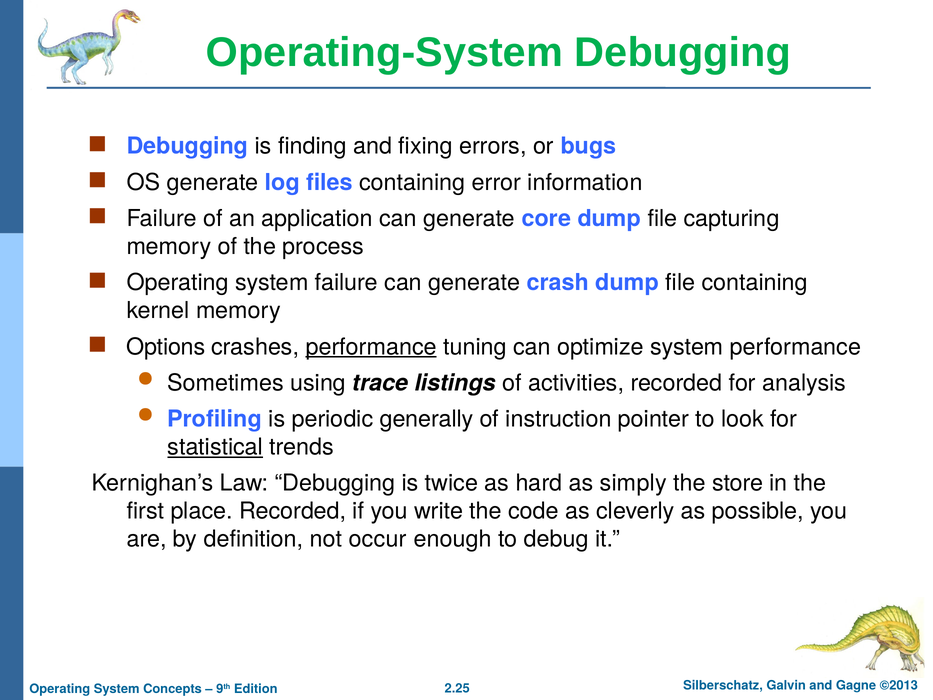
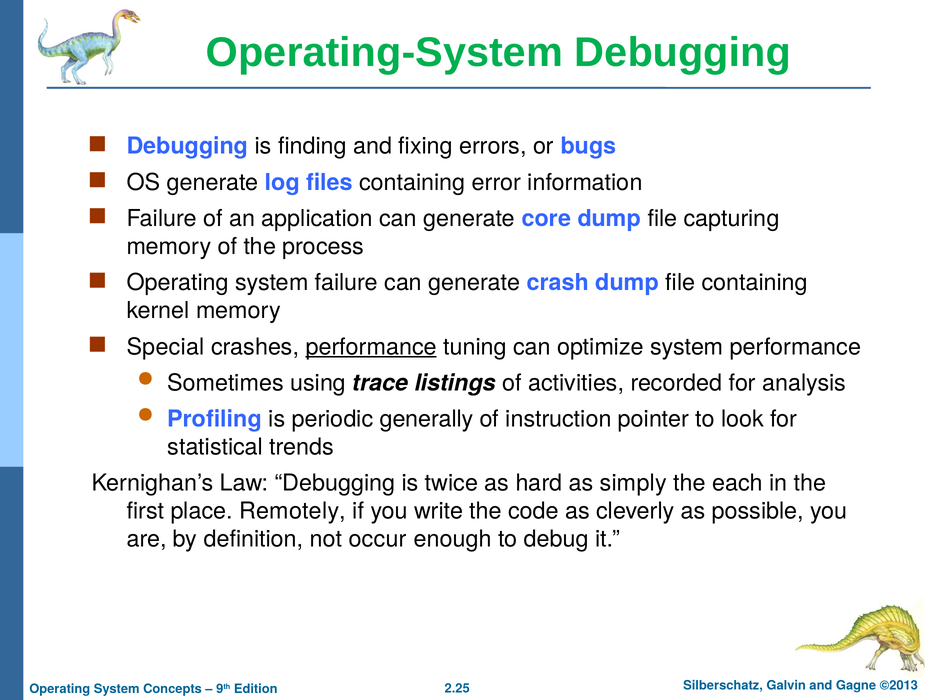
Options: Options -> Special
statistical underline: present -> none
store: store -> each
place Recorded: Recorded -> Remotely
